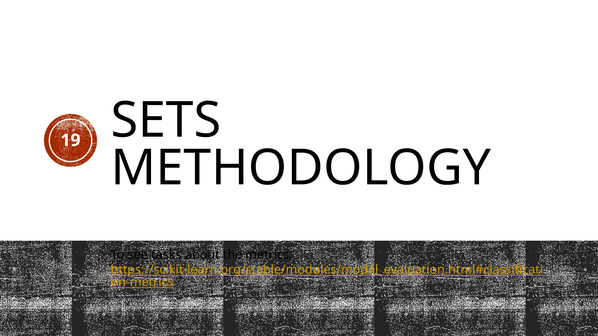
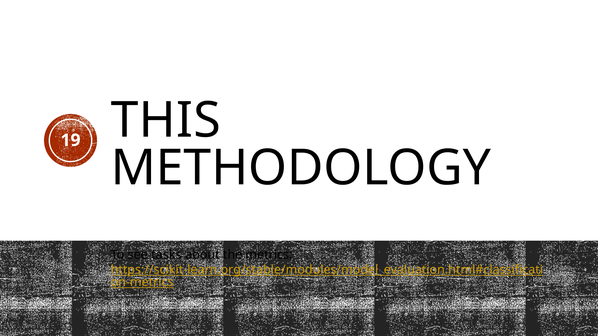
SETS: SETS -> THIS
